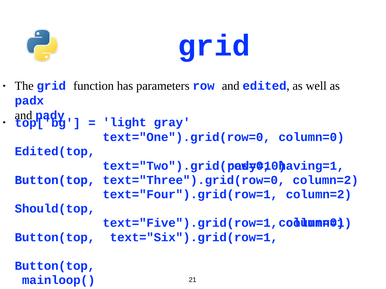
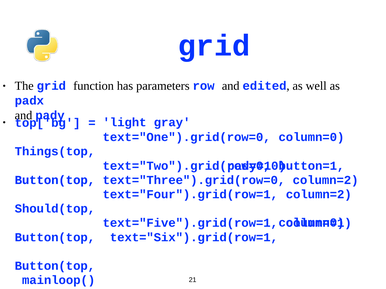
Edited(top: Edited(top -> Things(top
having=1: having=1 -> button=1
